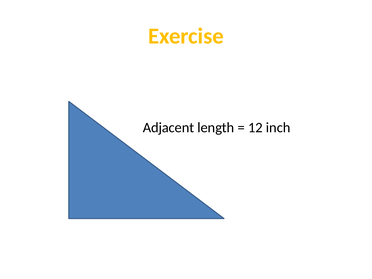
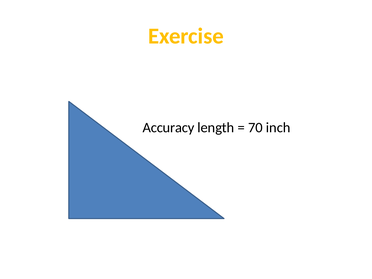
Adjacent: Adjacent -> Accuracy
12: 12 -> 70
